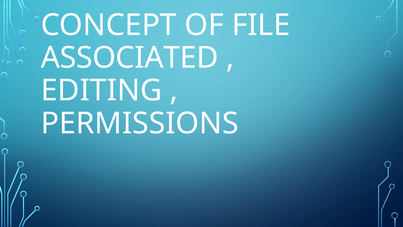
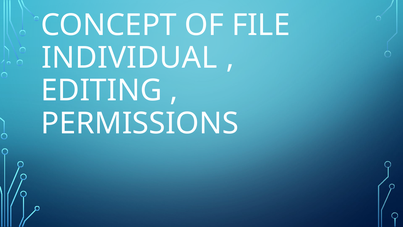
ASSOCIATED: ASSOCIATED -> INDIVIDUAL
